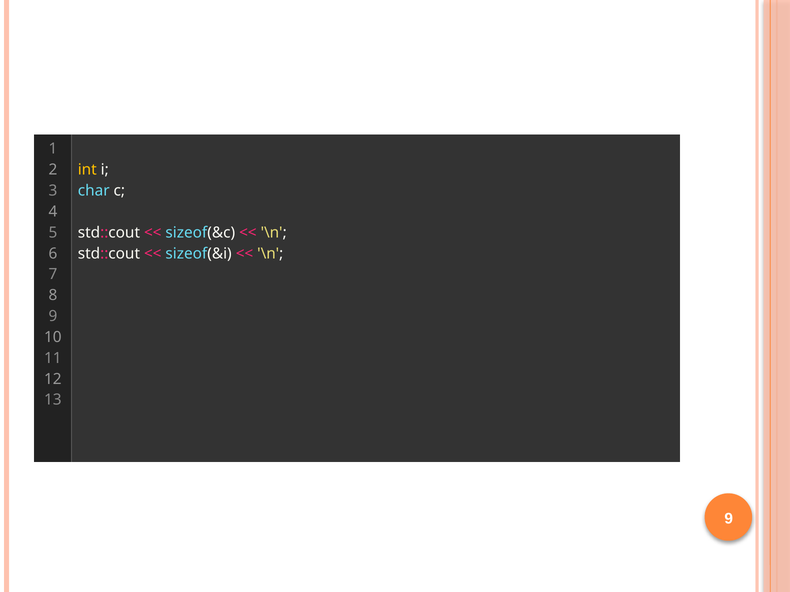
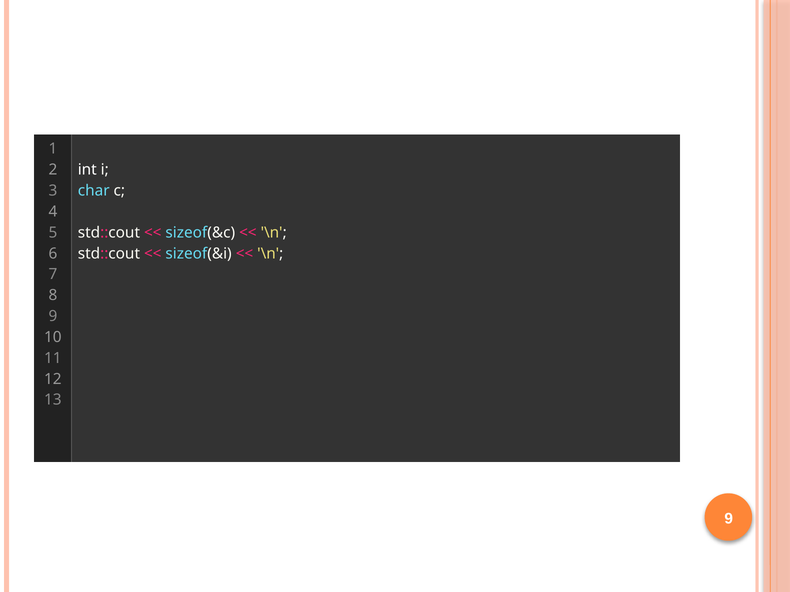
int colour: yellow -> white
